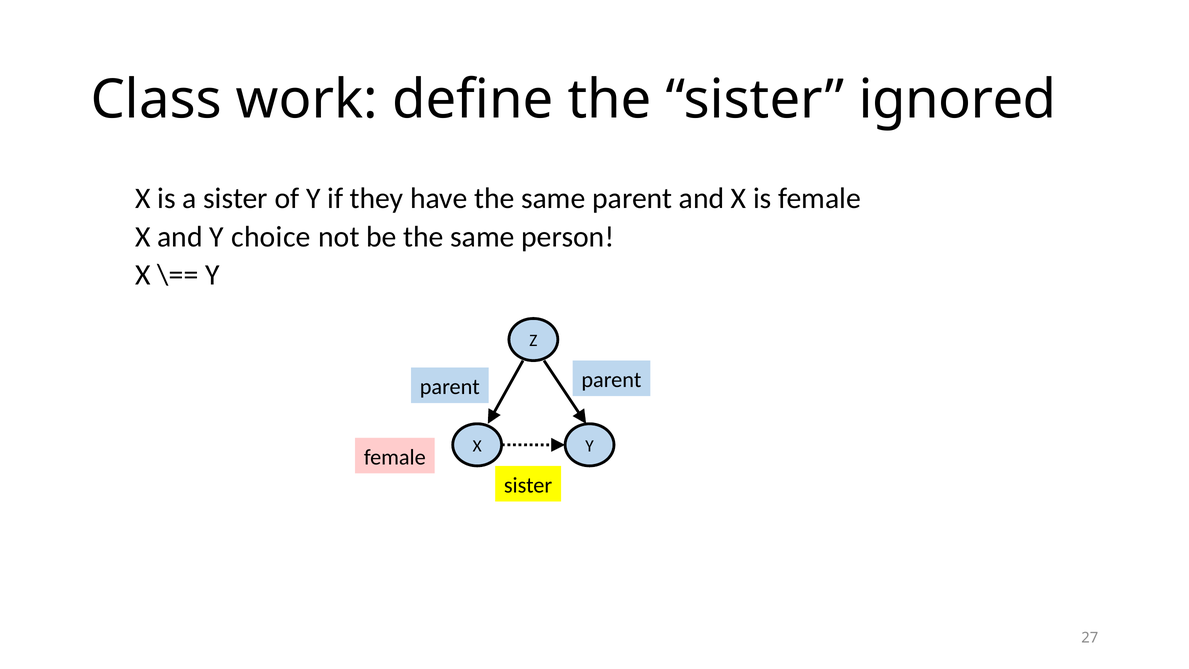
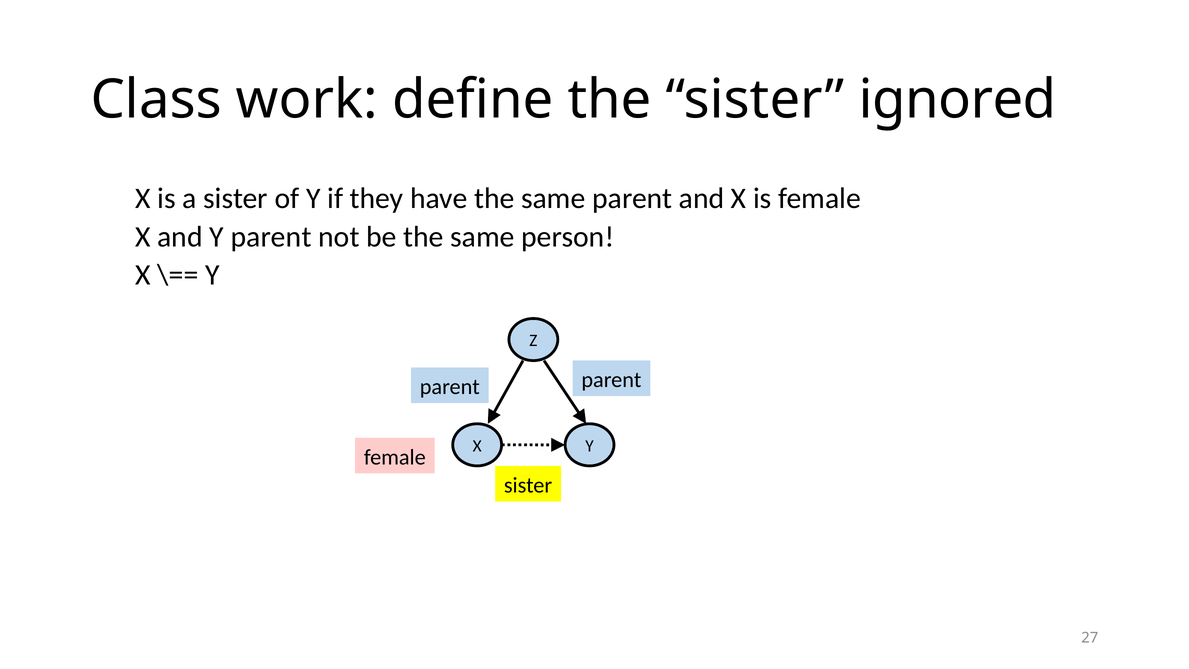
and Y choice: choice -> parent
